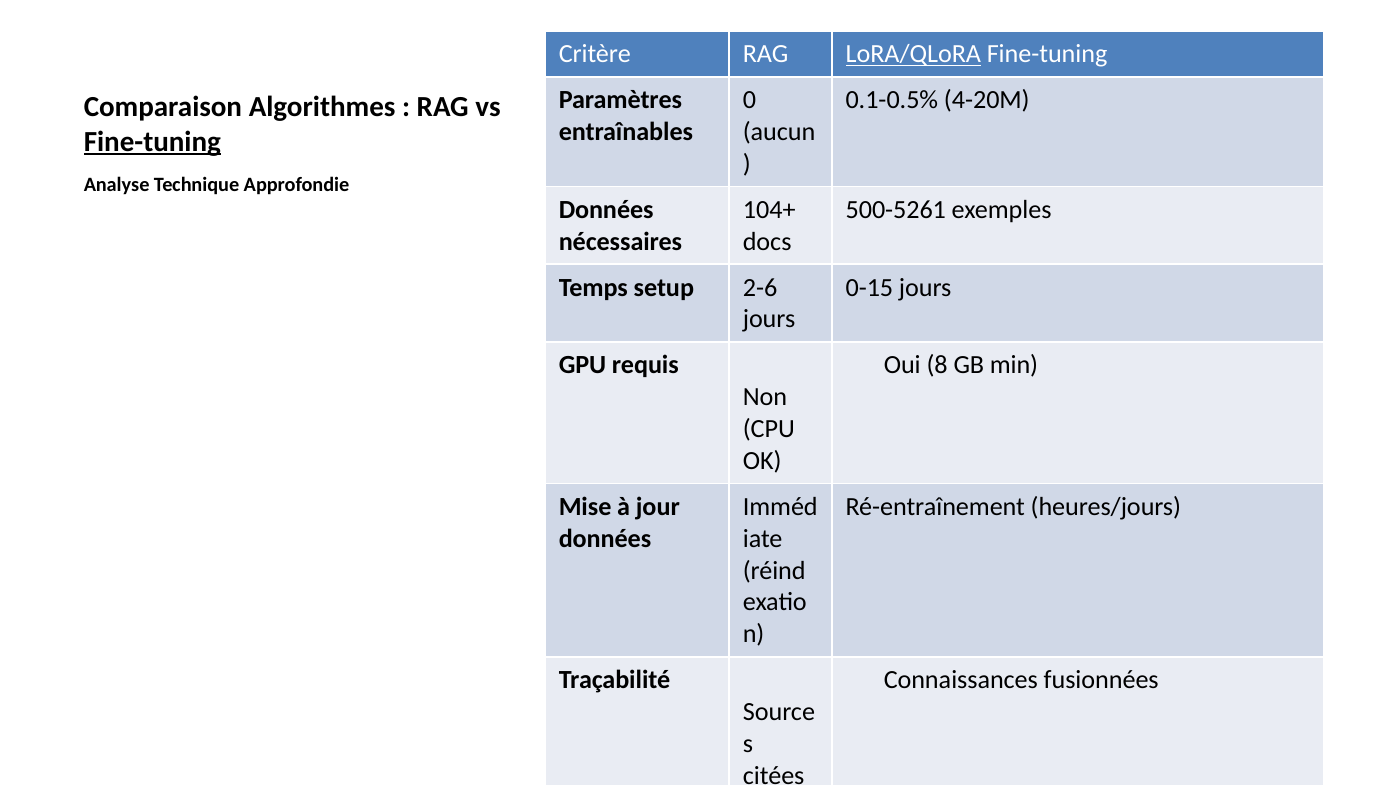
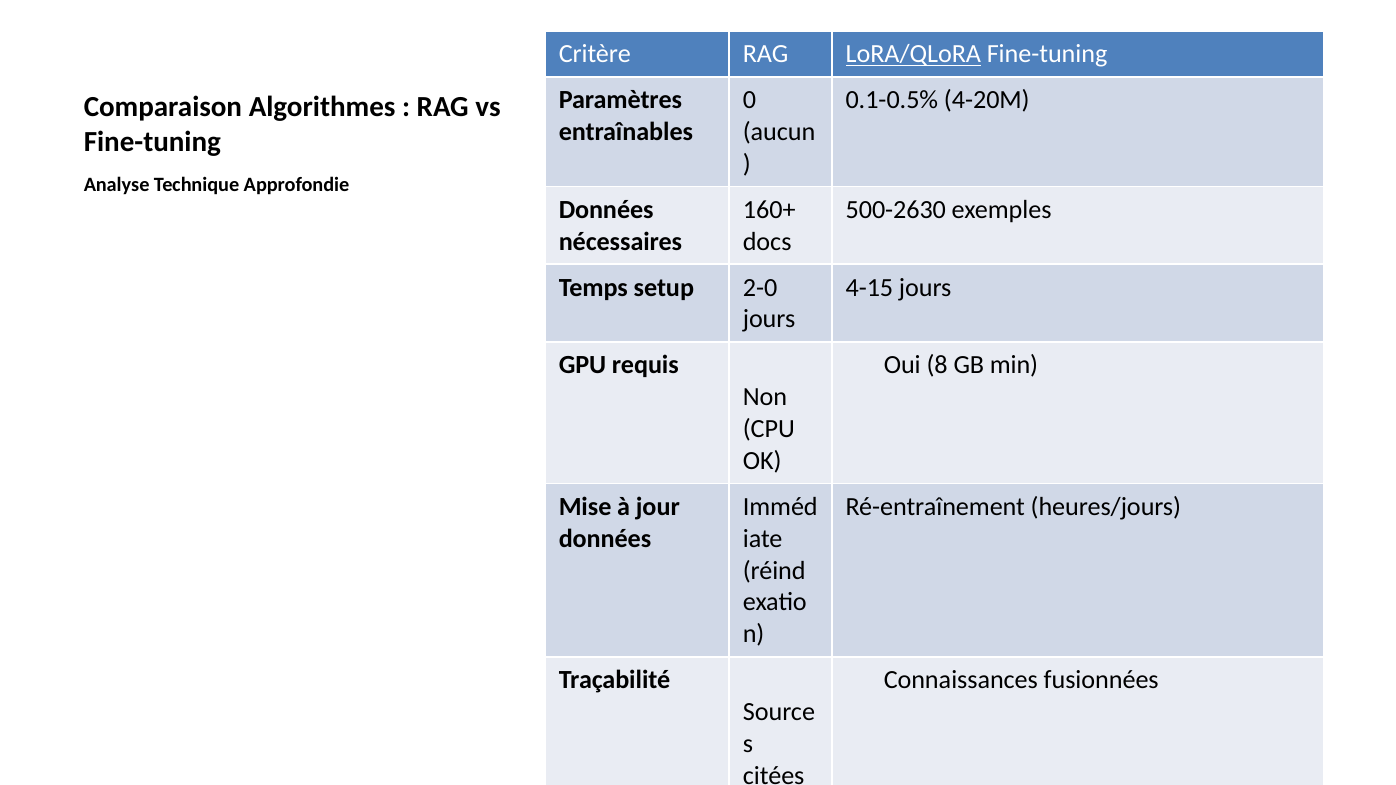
Fine-tuning at (152, 142) underline: present -> none
104+: 104+ -> 160+
500-5261: 500-5261 -> 500-2630
2-6: 2-6 -> 2-0
0-15: 0-15 -> 4-15
